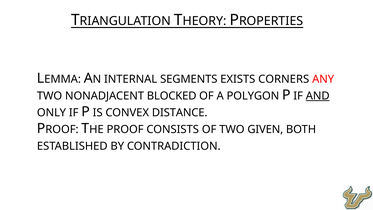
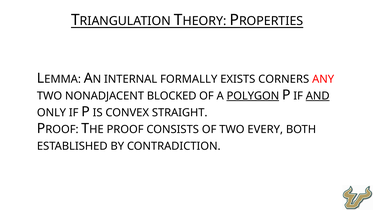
SEGMENTS: SEGMENTS -> FORMALLY
POLYGON underline: none -> present
DISTANCE: DISTANCE -> STRAIGHT
GIVEN: GIVEN -> EVERY
